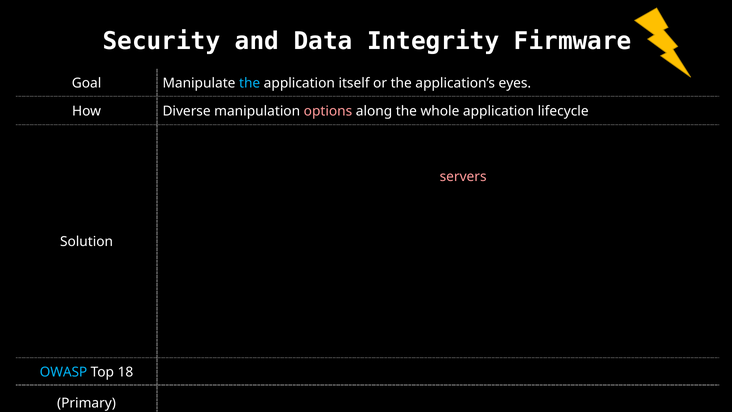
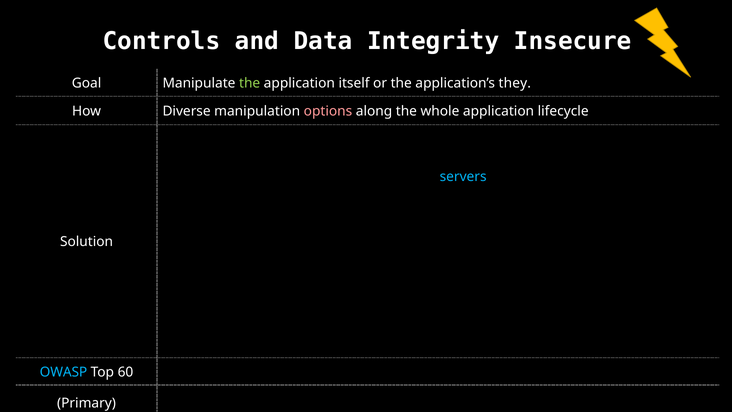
Security: Security -> Controls
Firmware: Firmware -> Insecure
the at (250, 83) colour: light blue -> light green
application’s eyes: eyes -> they
servers colour: pink -> light blue
18: 18 -> 60
